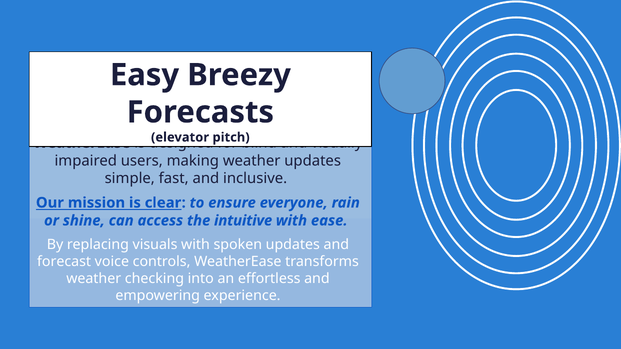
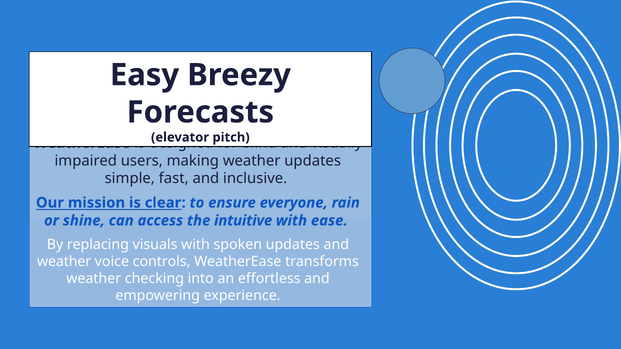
forecast at (64, 262): forecast -> weather
